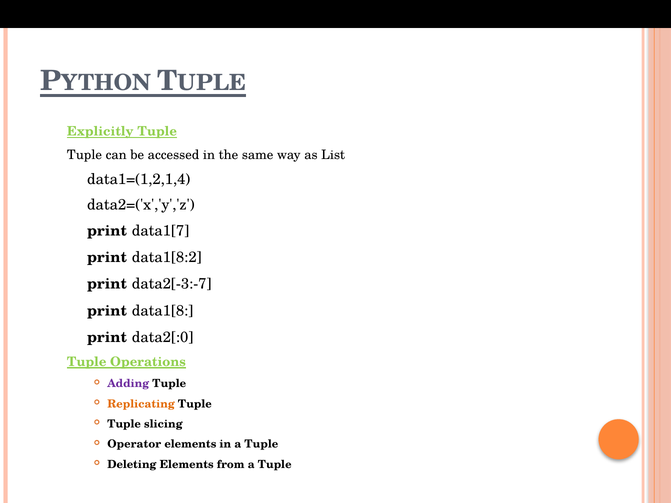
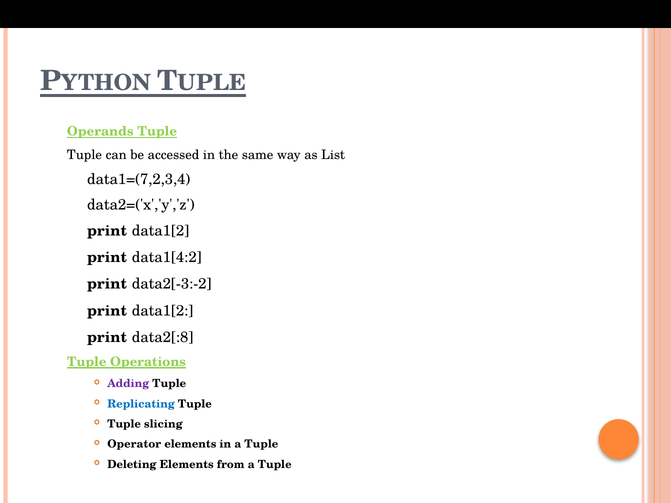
Explicitly: Explicitly -> Operands
data1=(1,2,1,4: data1=(1,2,1,4 -> data1=(7,2,3,4
data1[7 at (161, 231): data1[7 -> data1[2
data1[8:2: data1[8:2 -> data1[4:2
data2[-3:-7: data2[-3:-7 -> data2[-3:-2
data1[8 at (163, 311): data1[8 -> data1[2
data2[:0: data2[:0 -> data2[:8
Replicating colour: orange -> blue
